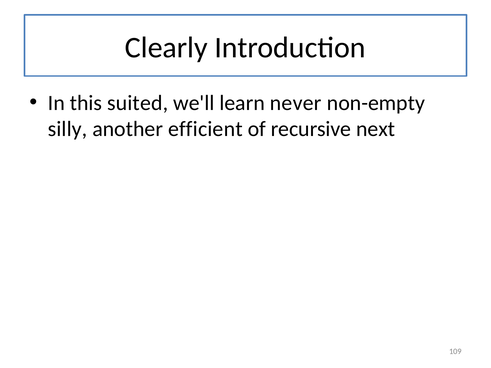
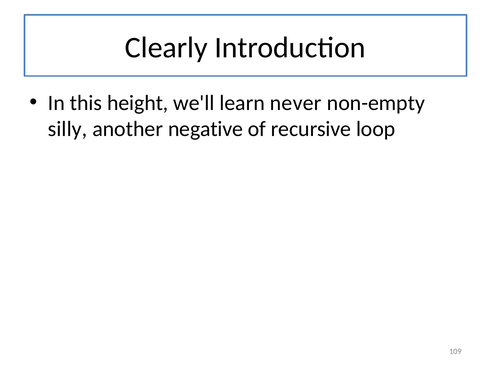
suited: suited -> height
efficient: efficient -> negative
next: next -> loop
